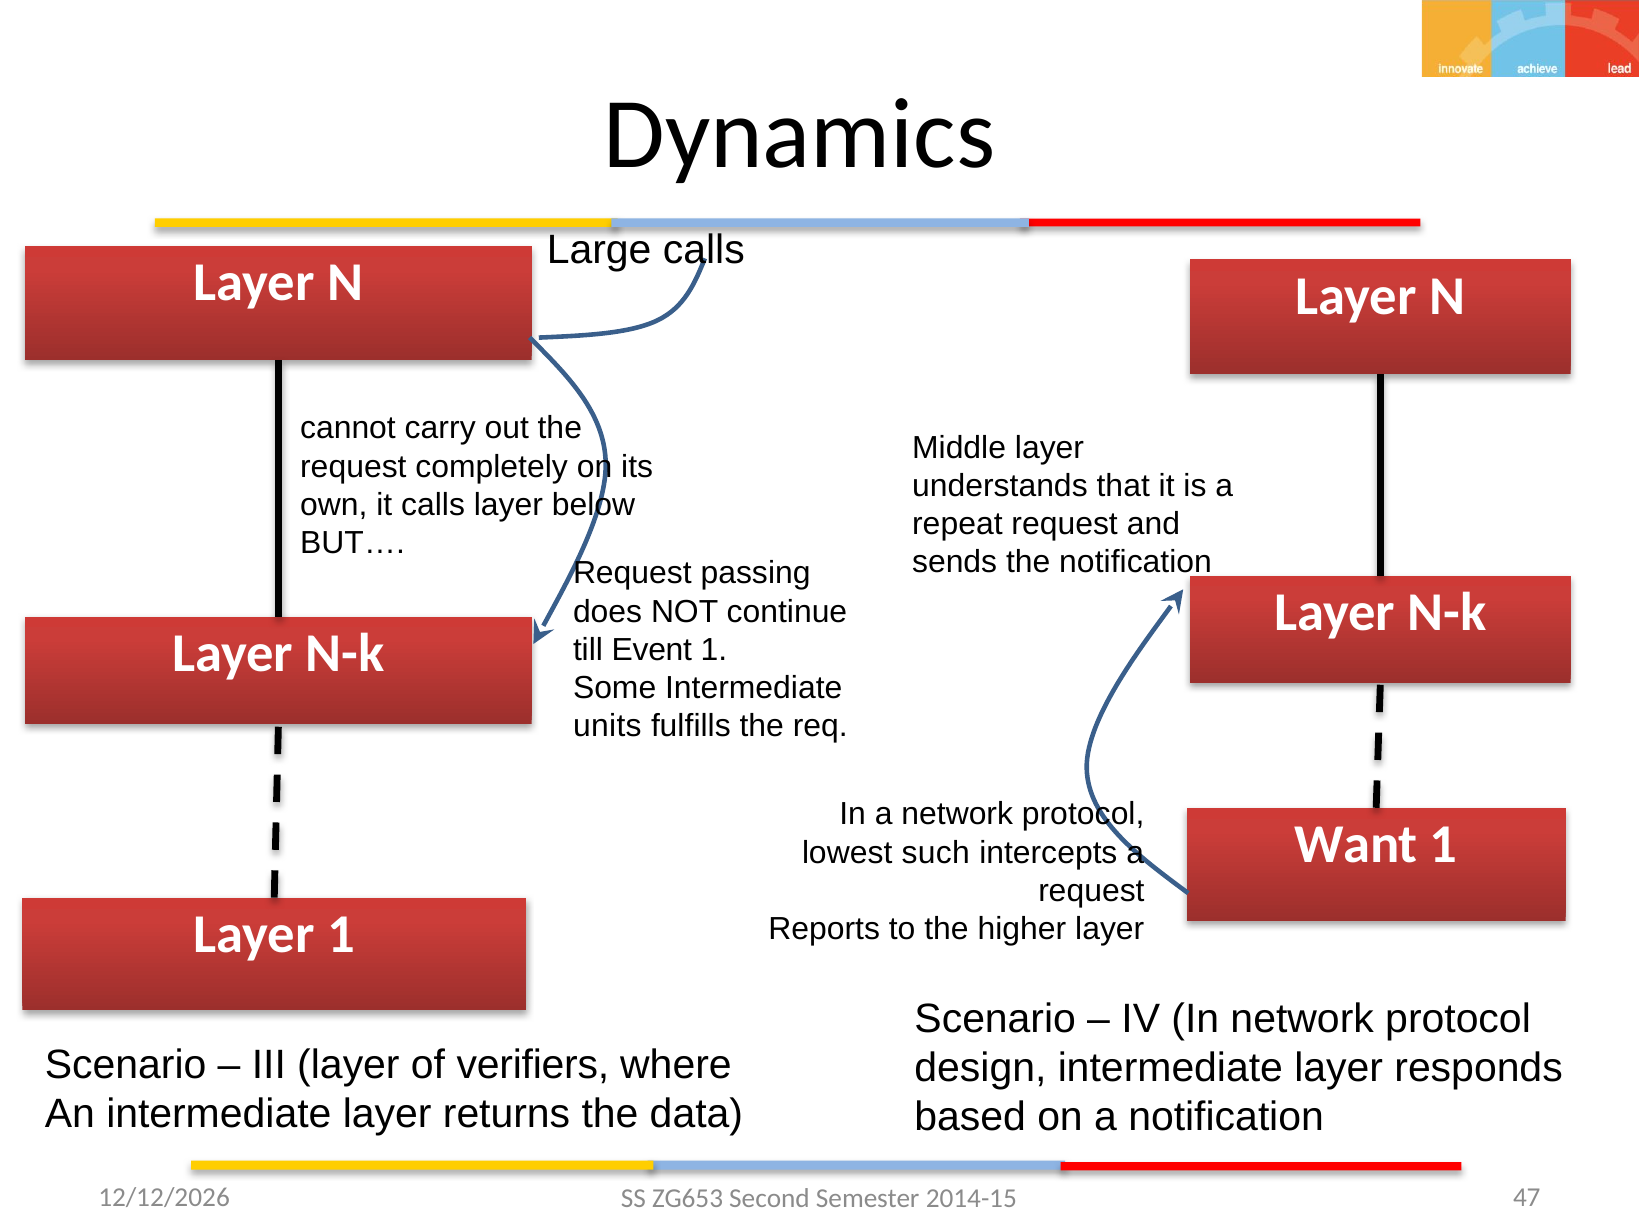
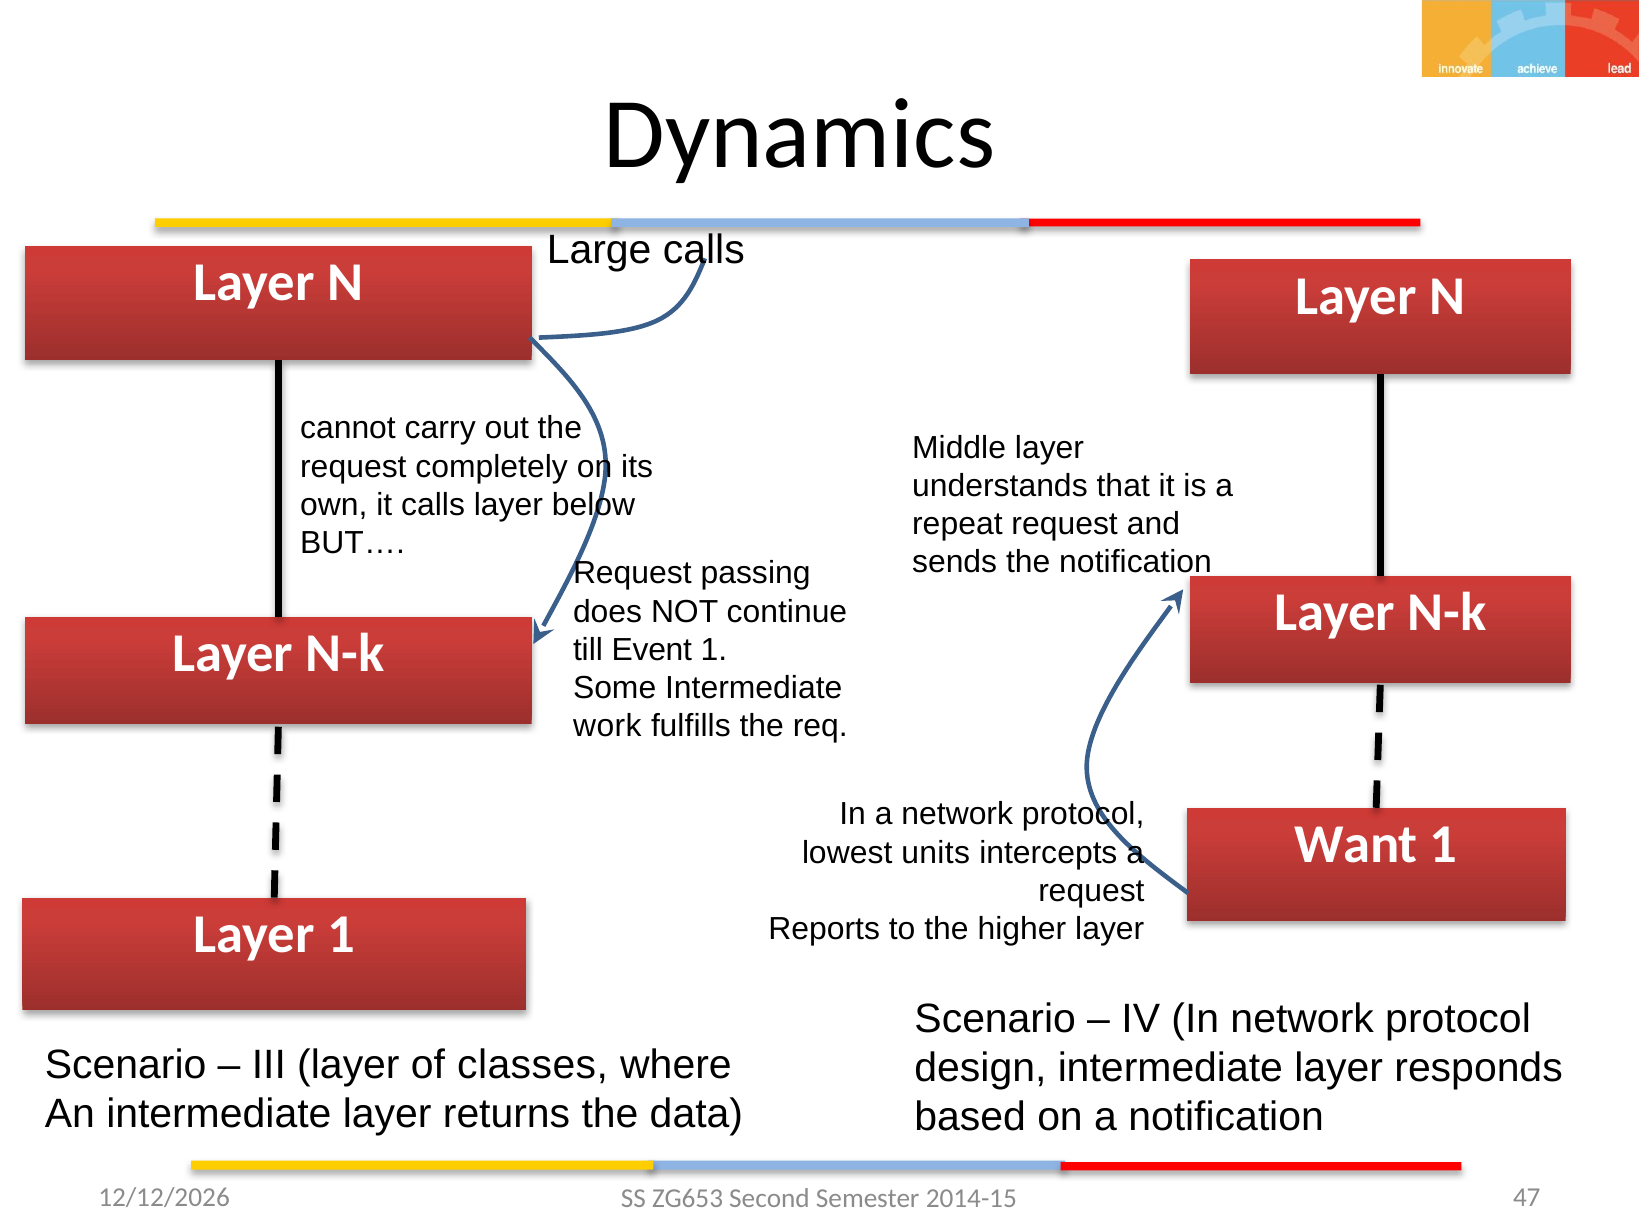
units: units -> work
such: such -> units
verifiers: verifiers -> classes
